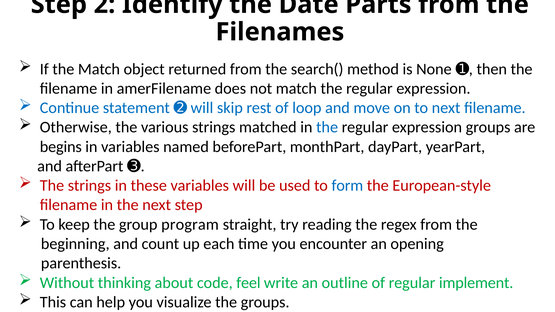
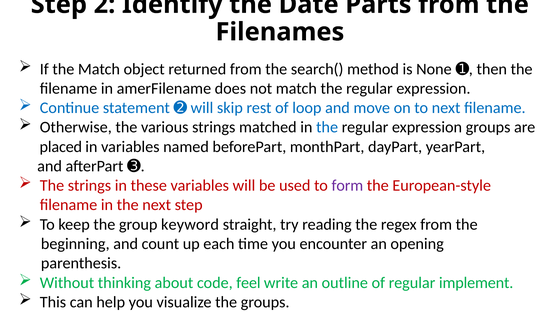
begins: begins -> placed
form colour: blue -> purple
program: program -> keyword
